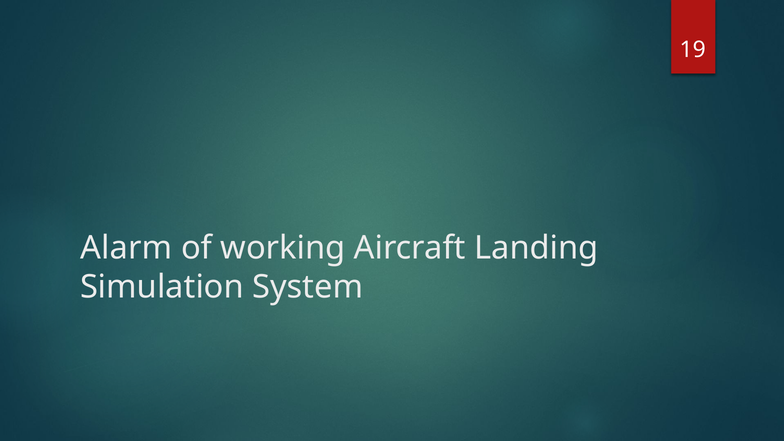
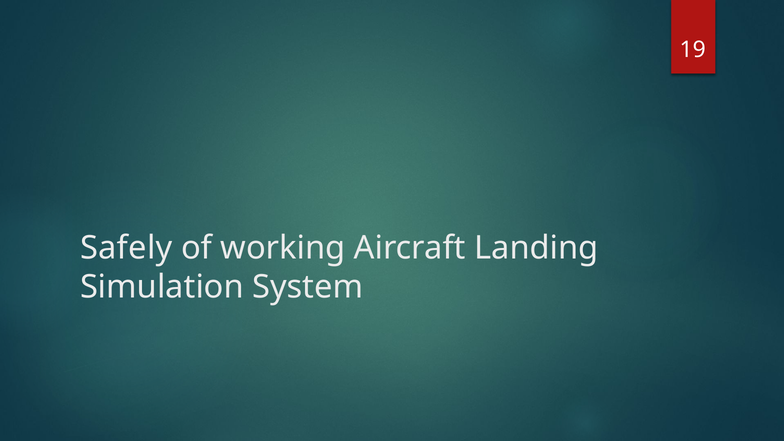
Alarm: Alarm -> Safely
